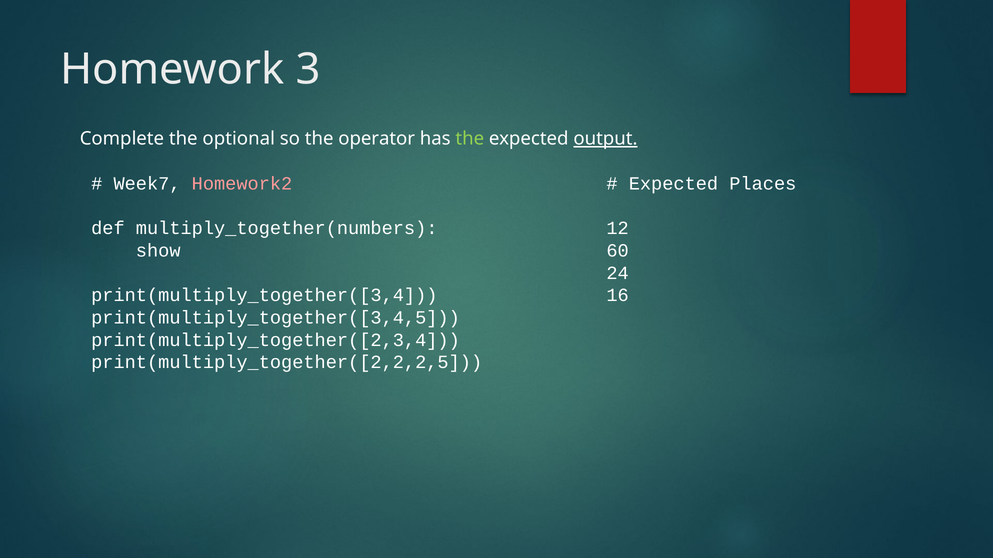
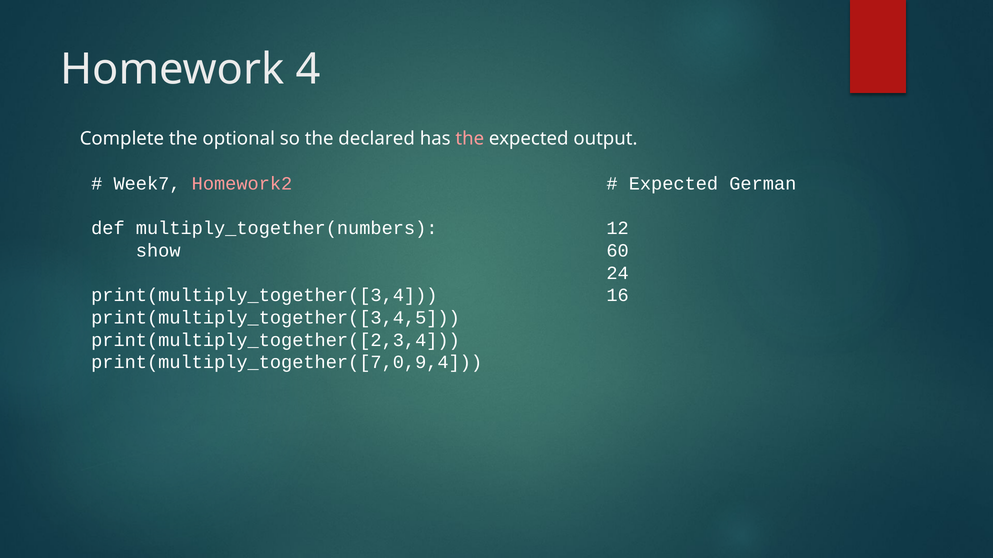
3: 3 -> 4
operator: operator -> declared
the at (470, 139) colour: light green -> pink
output underline: present -> none
Places: Places -> German
print(multiply_together([2,2,2,5: print(multiply_together([2,2,2,5 -> print(multiply_together([7,0,9,4
